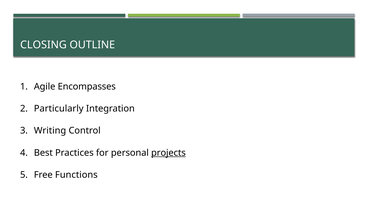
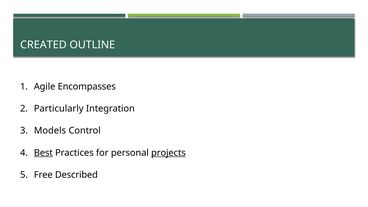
CLOSING: CLOSING -> CREATED
Writing: Writing -> Models
Best underline: none -> present
Functions: Functions -> Described
